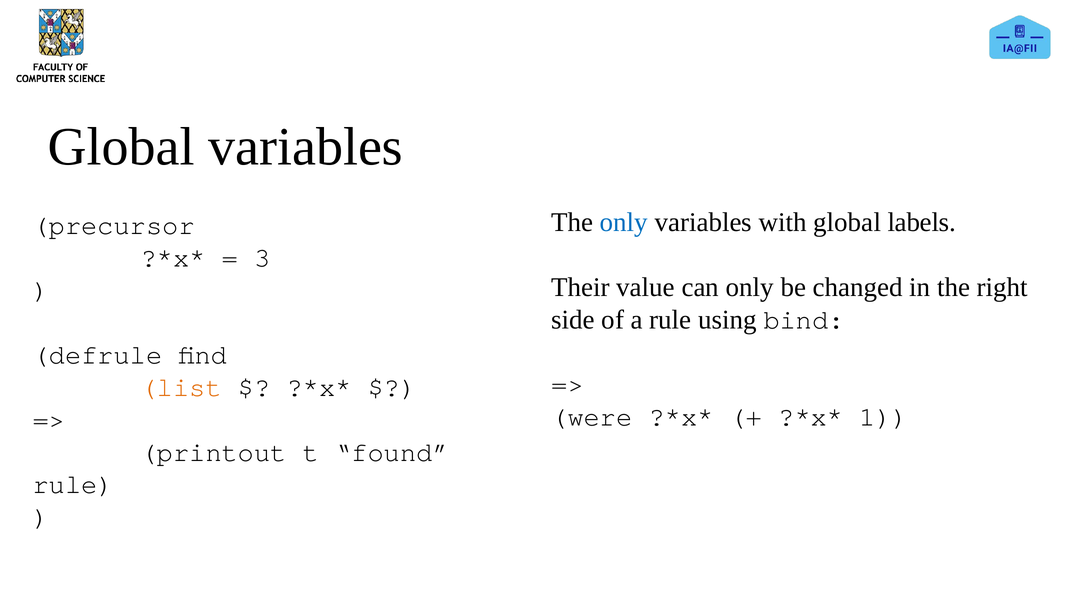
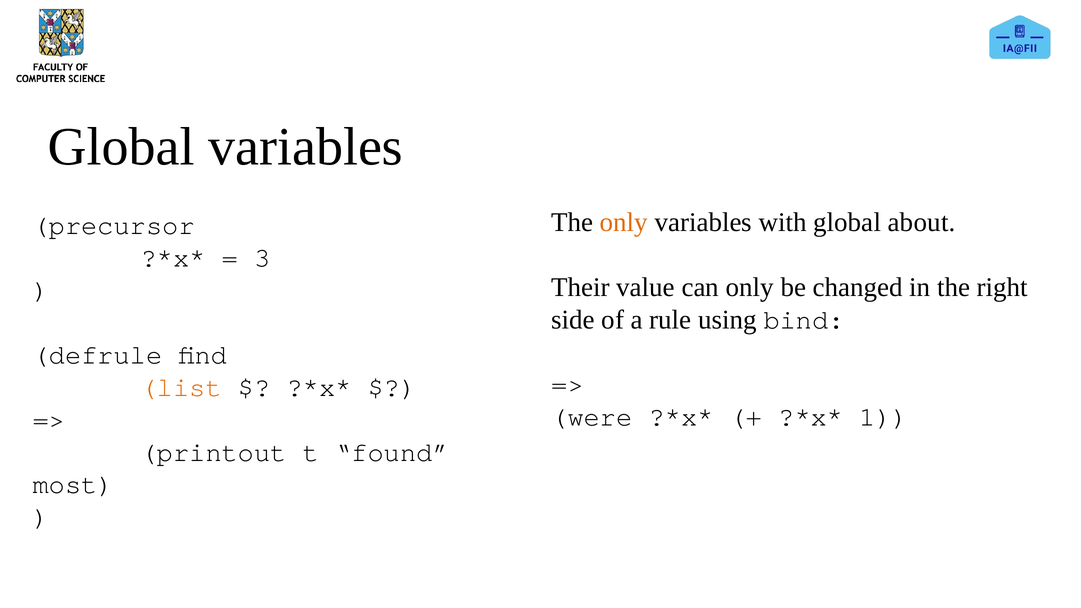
only at (624, 222) colour: blue -> orange
labels: labels -> about
rule at (73, 485): rule -> most
